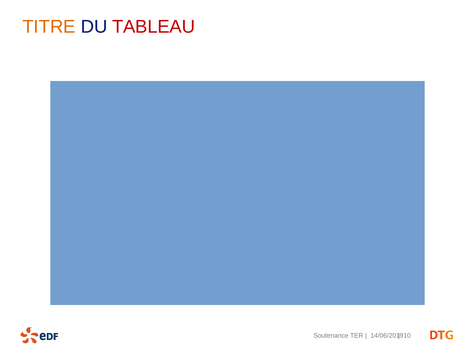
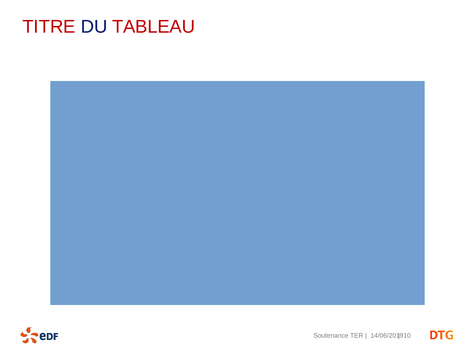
TITRE colour: orange -> red
